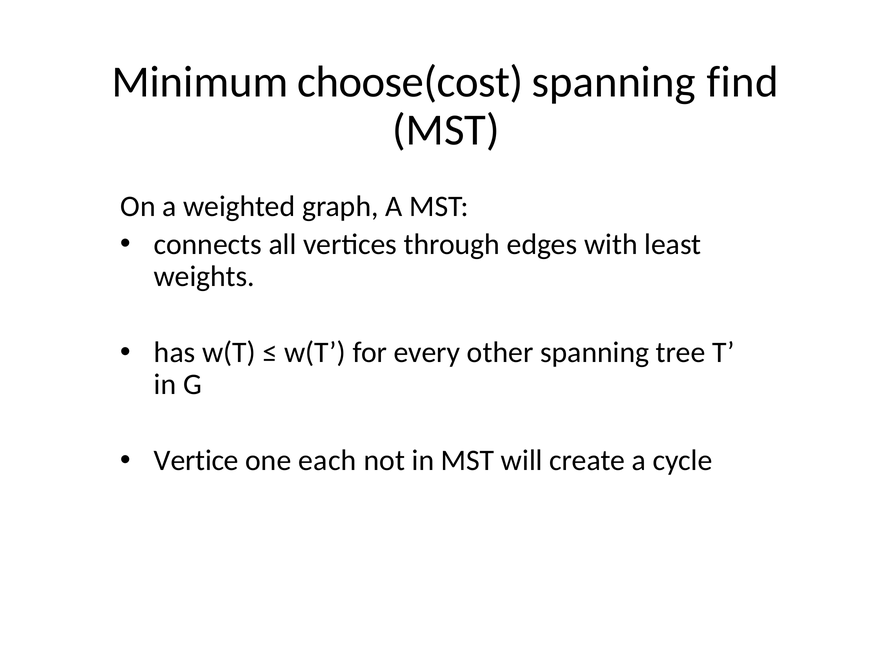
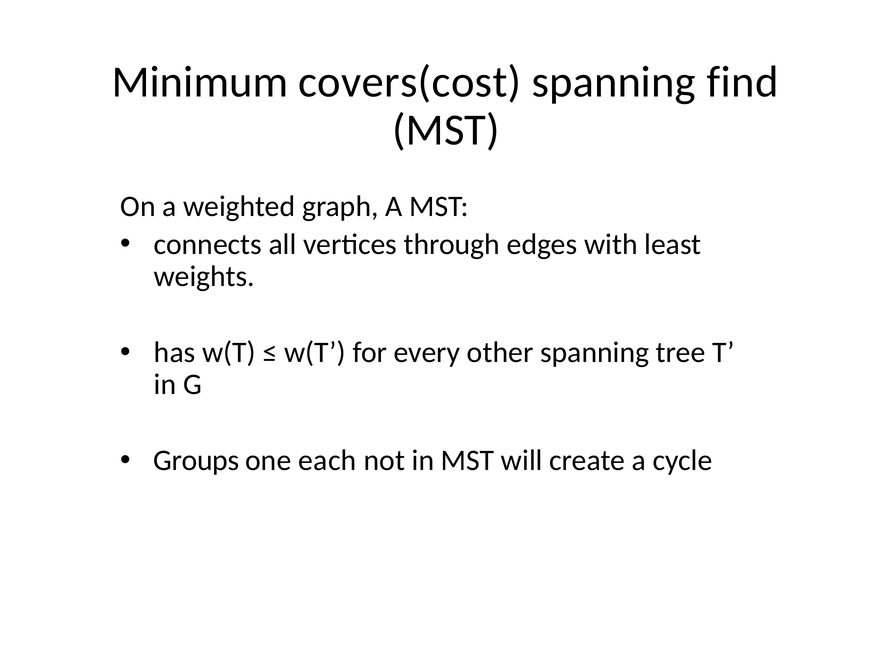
choose(cost: choose(cost -> covers(cost
Vertice: Vertice -> Groups
